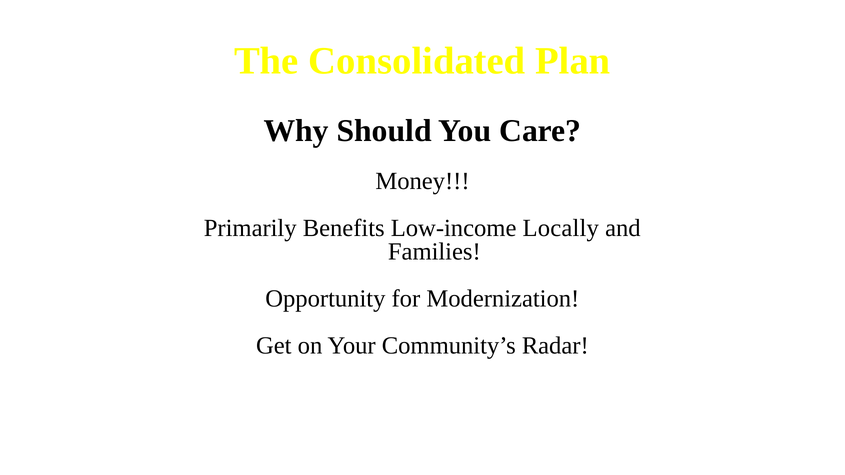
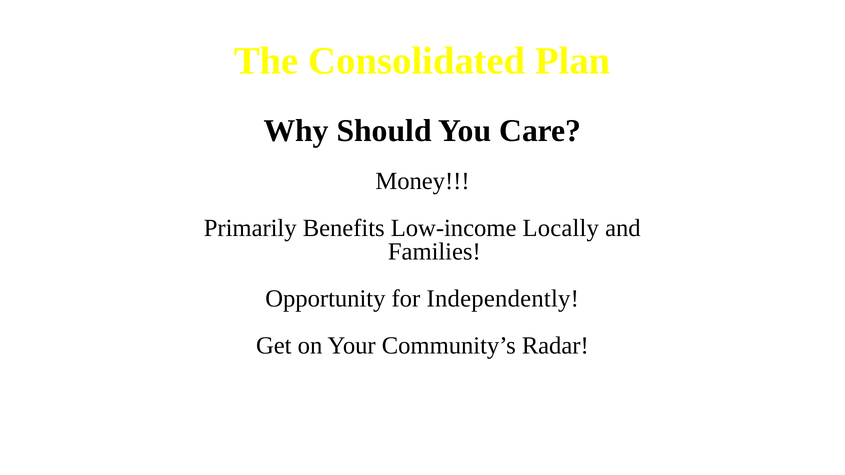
Modernization: Modernization -> Independently
